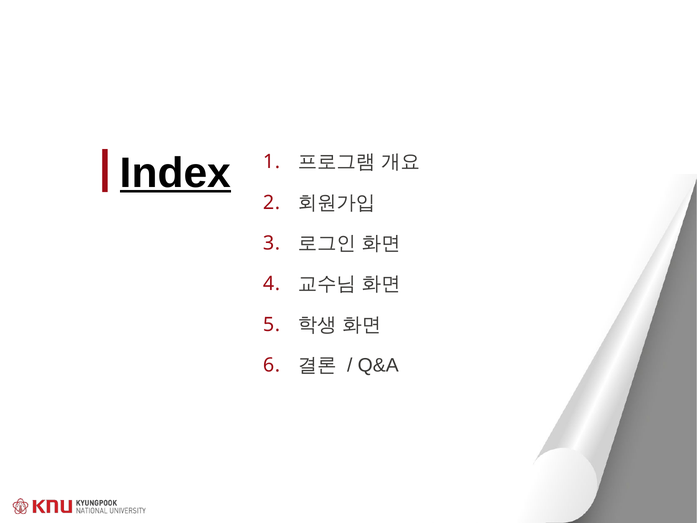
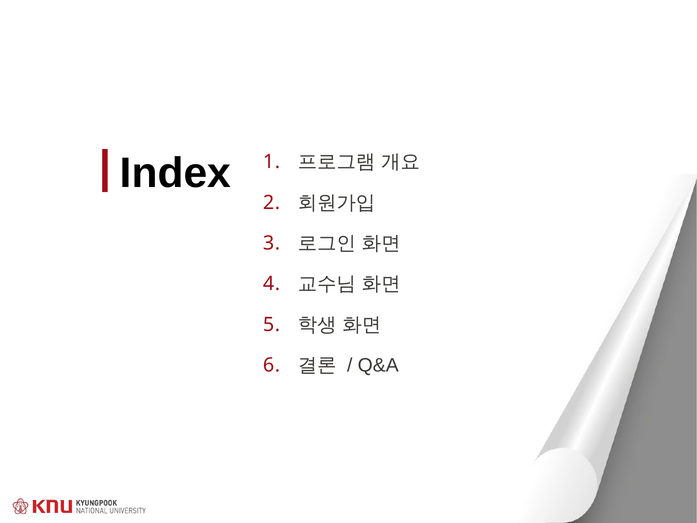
Index underline: present -> none
